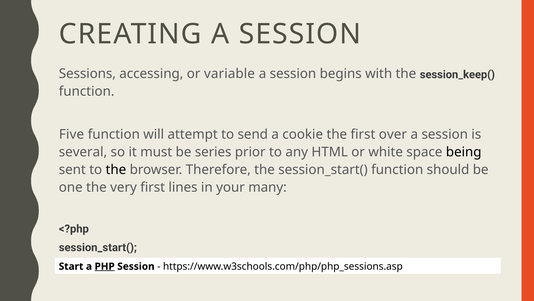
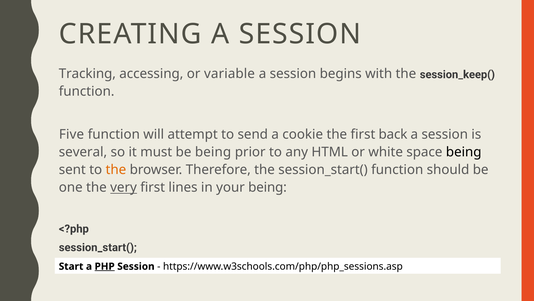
Sessions: Sessions -> Tracking
over: over -> back
be series: series -> being
the at (116, 169) colour: black -> orange
very underline: none -> present
your many: many -> being
